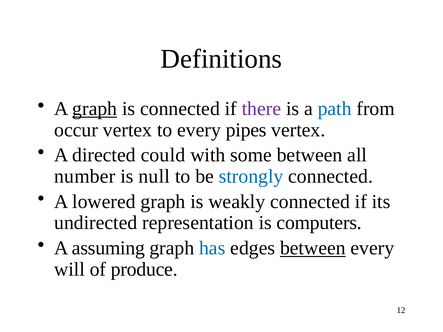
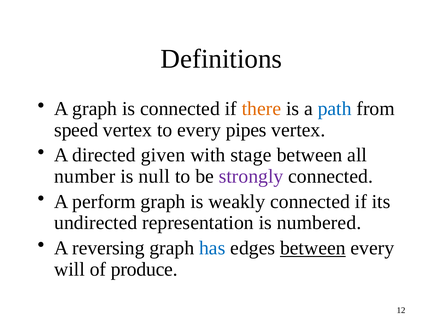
graph at (95, 109) underline: present -> none
there colour: purple -> orange
occur: occur -> speed
could: could -> given
some: some -> stage
strongly colour: blue -> purple
lowered: lowered -> perform
computers: computers -> numbered
assuming: assuming -> reversing
